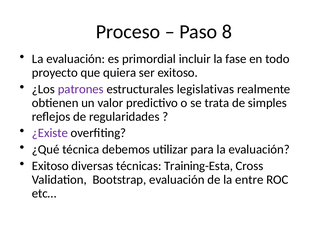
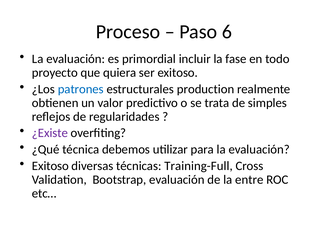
8: 8 -> 6
patrones colour: purple -> blue
legislativas: legislativas -> production
Training-Esta: Training-Esta -> Training-Full
